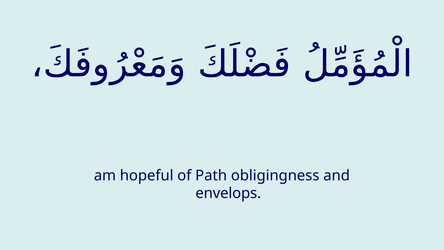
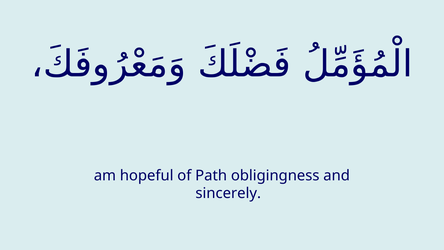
envelops: envelops -> sincerely
